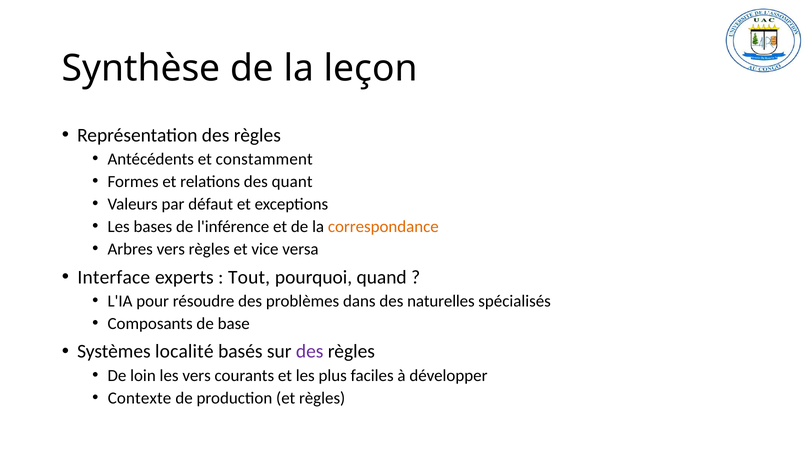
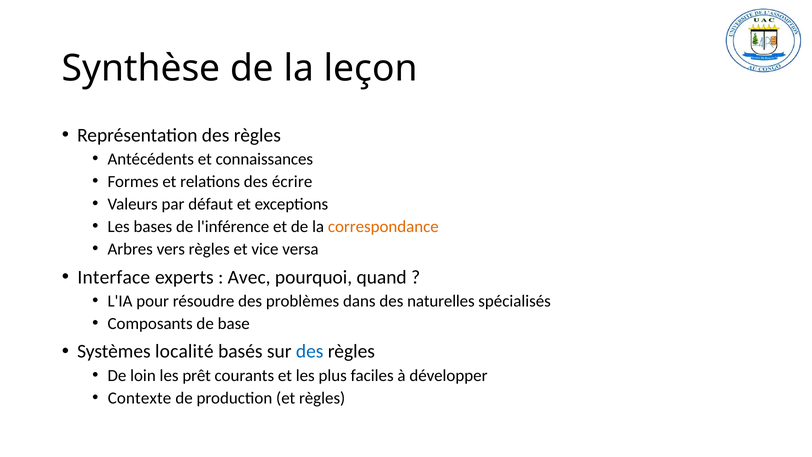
constamment: constamment -> connaissances
quant: quant -> écrire
Tout: Tout -> Avec
des at (310, 351) colour: purple -> blue
les vers: vers -> prêt
